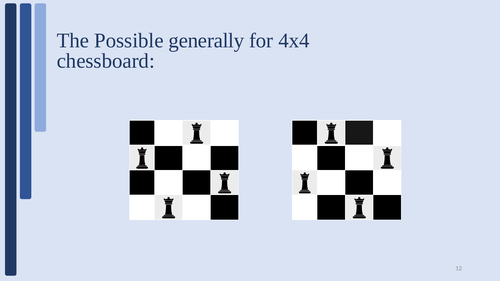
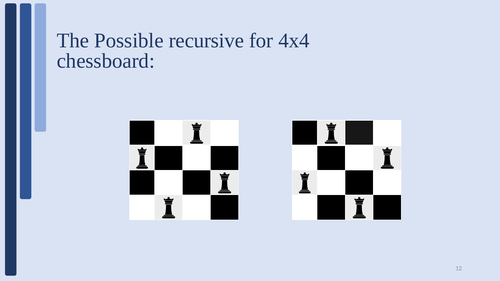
generally: generally -> recursive
